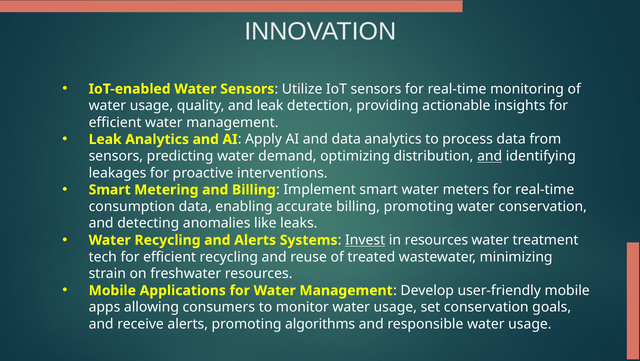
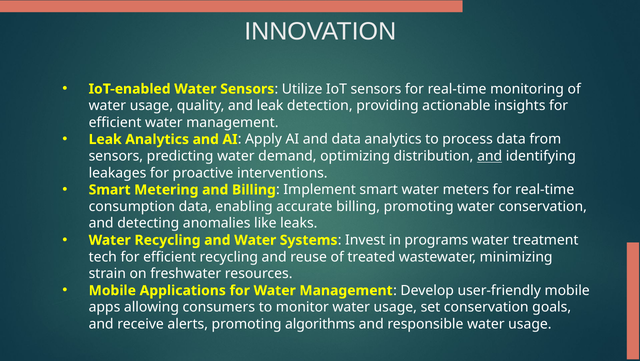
and Alerts: Alerts -> Water
Invest underline: present -> none
in resources: resources -> programs
